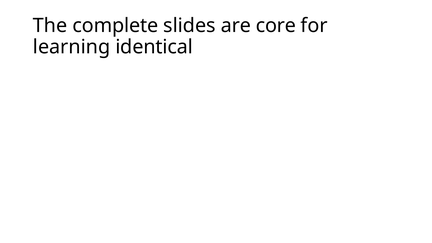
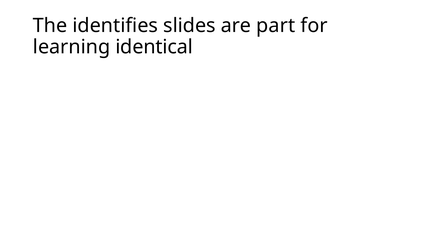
complete: complete -> identifies
core: core -> part
